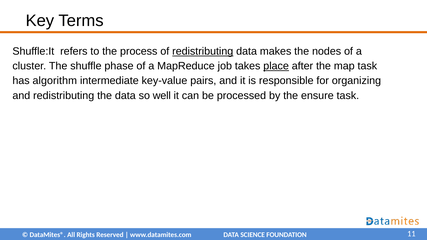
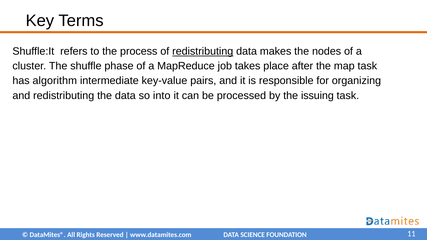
place underline: present -> none
well: well -> into
ensure: ensure -> issuing
